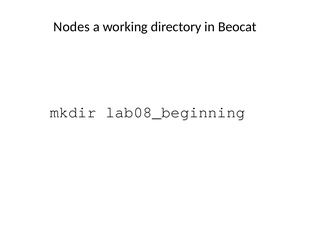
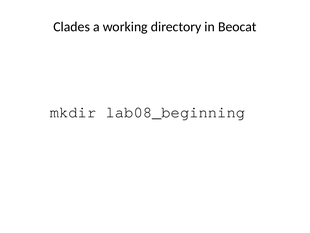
Nodes: Nodes -> Clades
